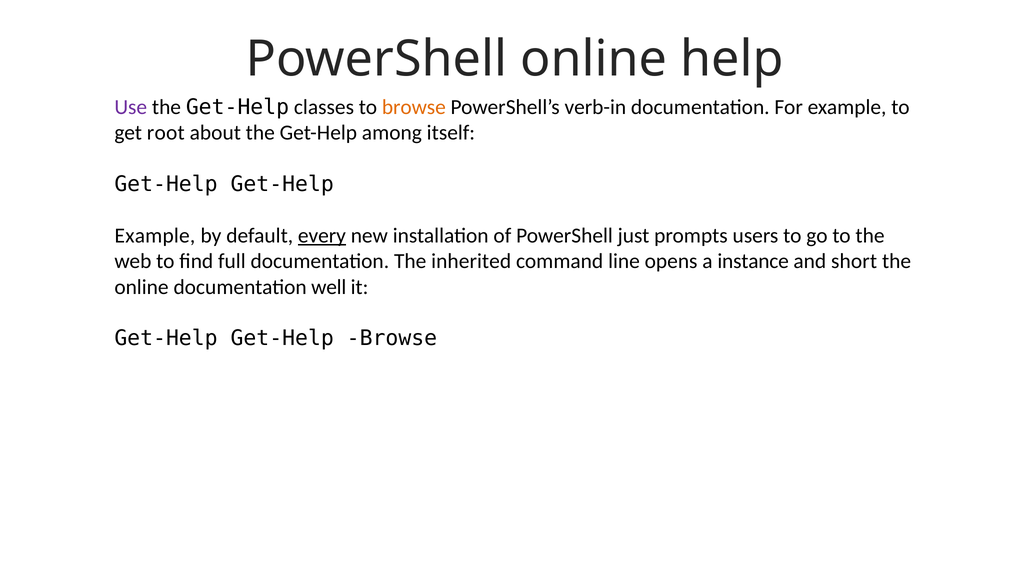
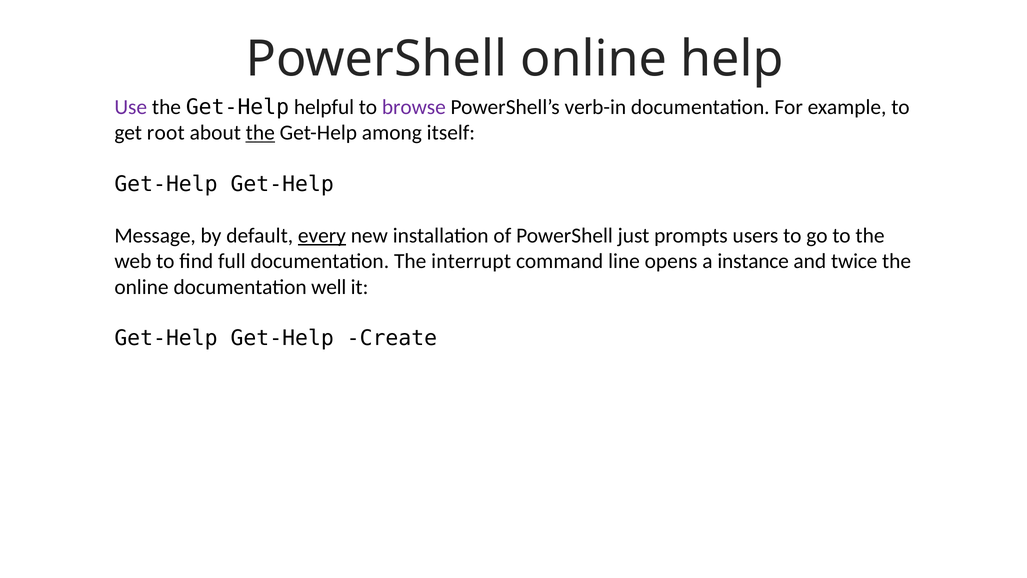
classes: classes -> helpful
browse at (414, 107) colour: orange -> purple
the at (260, 133) underline: none -> present
Example at (155, 235): Example -> Message
inherited: inherited -> interrupt
short: short -> twice
Get-Help Browse: Browse -> Create
